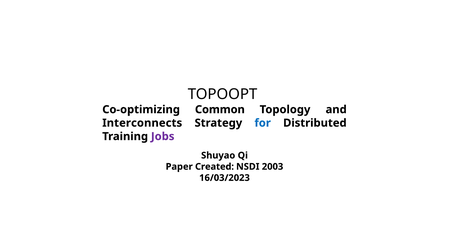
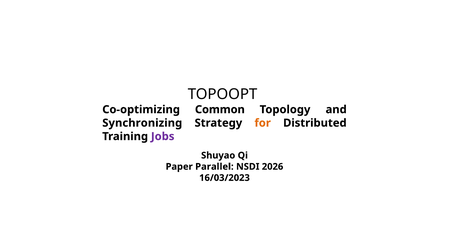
Interconnects: Interconnects -> Synchronizing
for colour: blue -> orange
Created: Created -> Parallel
2003: 2003 -> 2026
